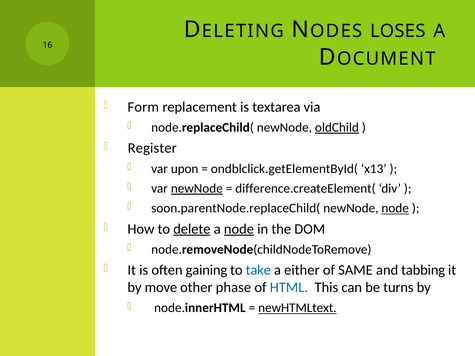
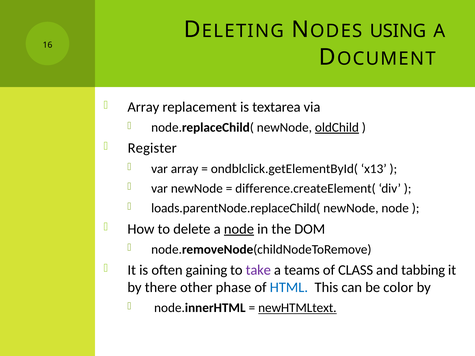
LOSES: LOSES -> USING
Form at (143, 107): Form -> Array
var upon: upon -> array
newNode at (197, 189) underline: present -> none
soon.parentNode.replaceChild(: soon.parentNode.replaceChild( -> loads.parentNode.replaceChild(
node at (395, 208) underline: present -> none
delete underline: present -> none
take colour: blue -> purple
either: either -> teams
SAME: SAME -> CLASS
move: move -> there
turns: turns -> color
